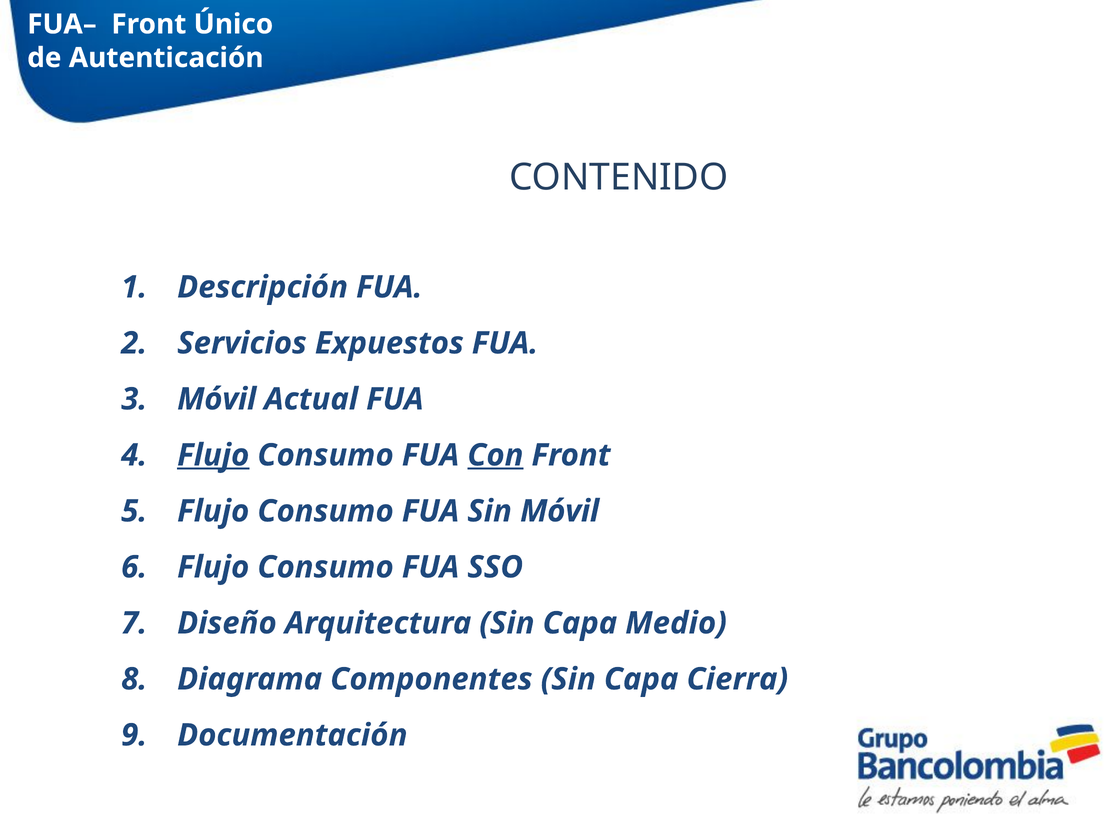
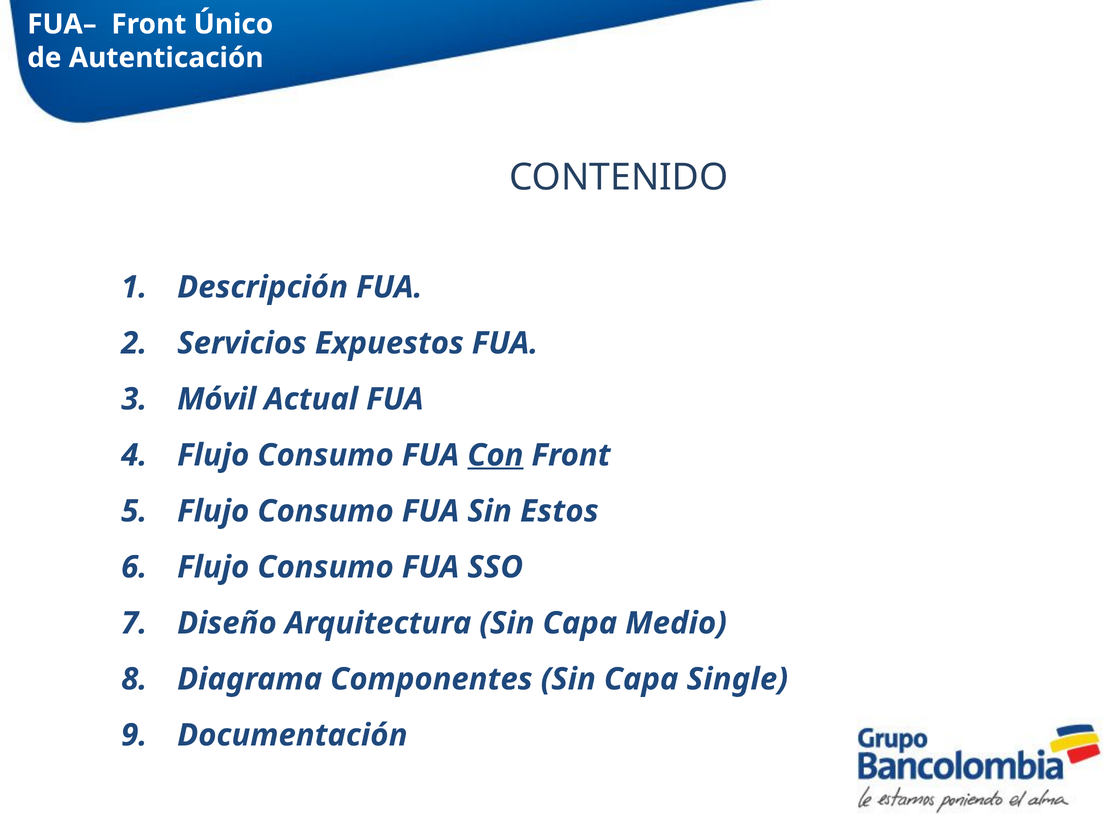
Flujo at (213, 455) underline: present -> none
Sin Móvil: Móvil -> Estos
Cierra: Cierra -> Single
